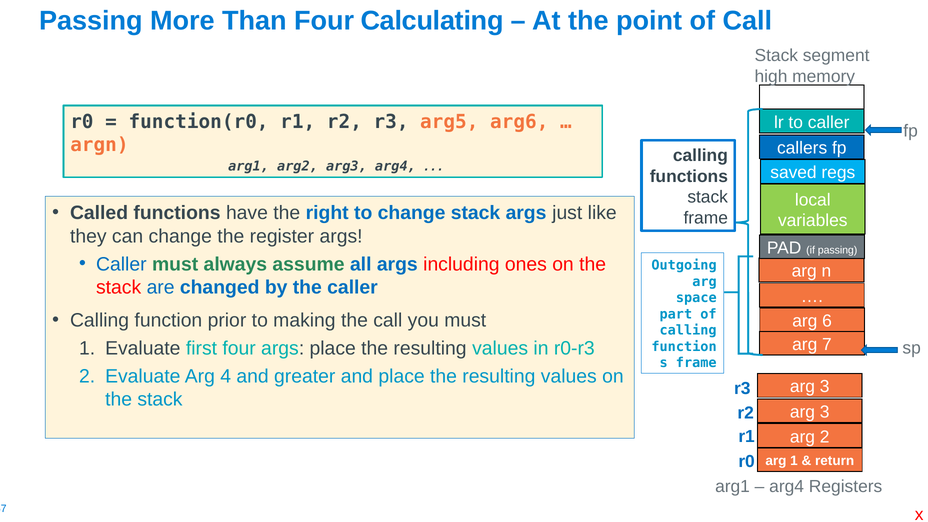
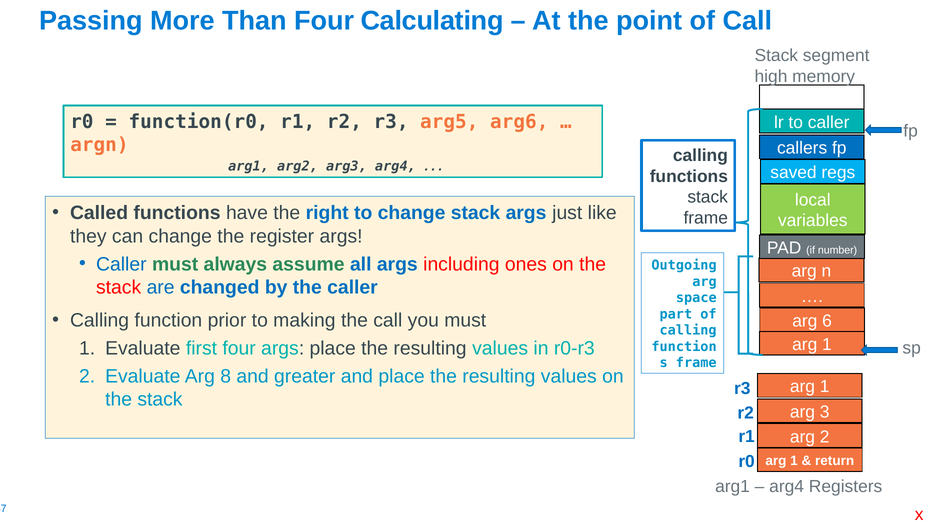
if passing: passing -> number
7 at (827, 345): 7 -> 1
4: 4 -> 8
3 at (825, 387): 3 -> 1
